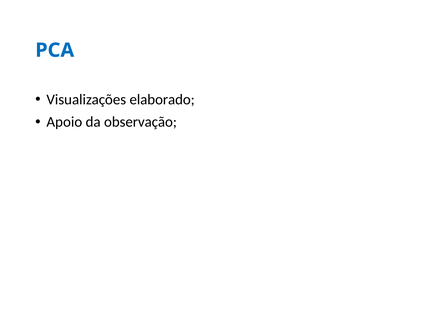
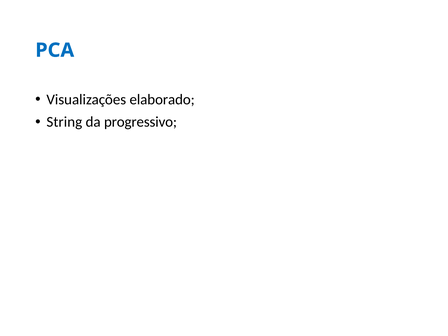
Apoio: Apoio -> String
observação: observação -> progressivo
